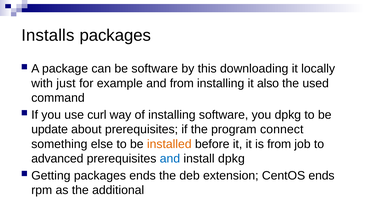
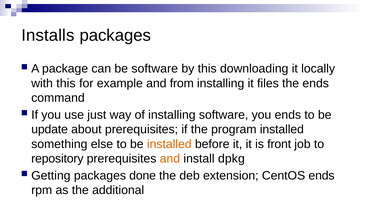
with just: just -> this
also: also -> files
the used: used -> ends
curl: curl -> just
you dpkg: dpkg -> ends
program connect: connect -> installed
is from: from -> front
advanced: advanced -> repository
and at (170, 159) colour: blue -> orange
packages ends: ends -> done
